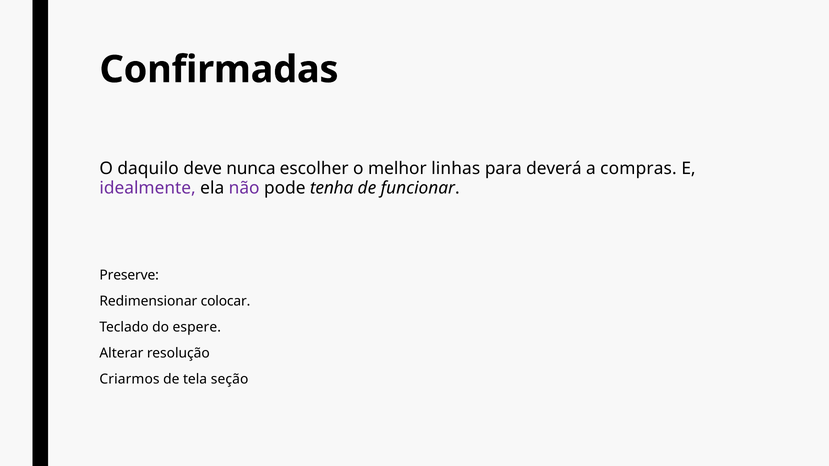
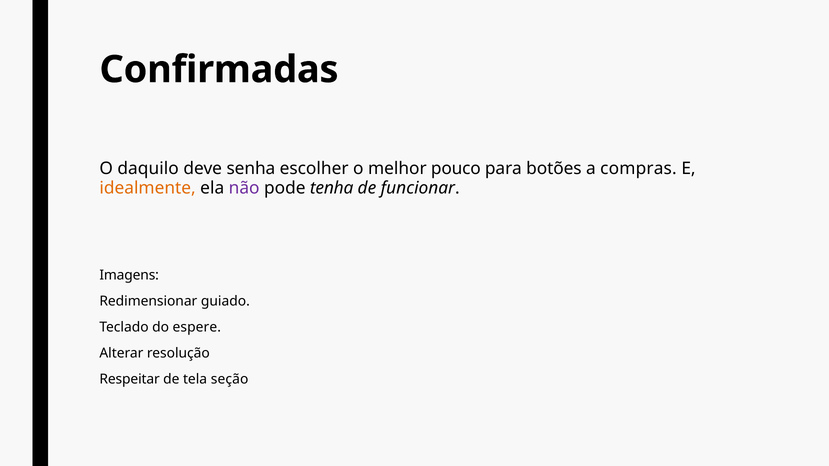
nunca: nunca -> senha
linhas: linhas -> pouco
deverá: deverá -> botões
idealmente colour: purple -> orange
Preserve: Preserve -> Imagens
colocar: colocar -> guiado
Criarmos: Criarmos -> Respeitar
